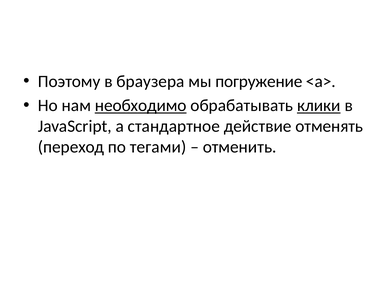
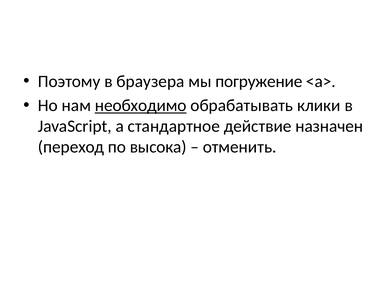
клики underline: present -> none
отменять: отменять -> назначен
тегами: тегами -> высока
